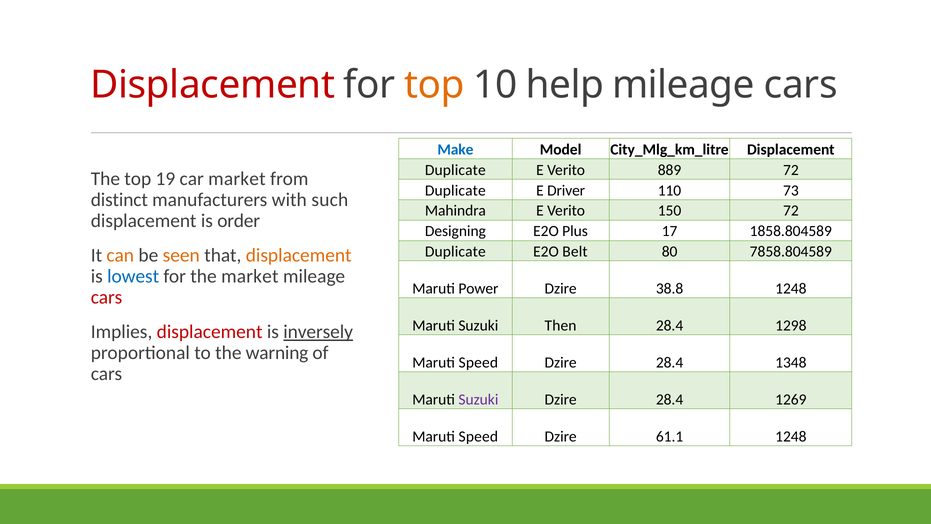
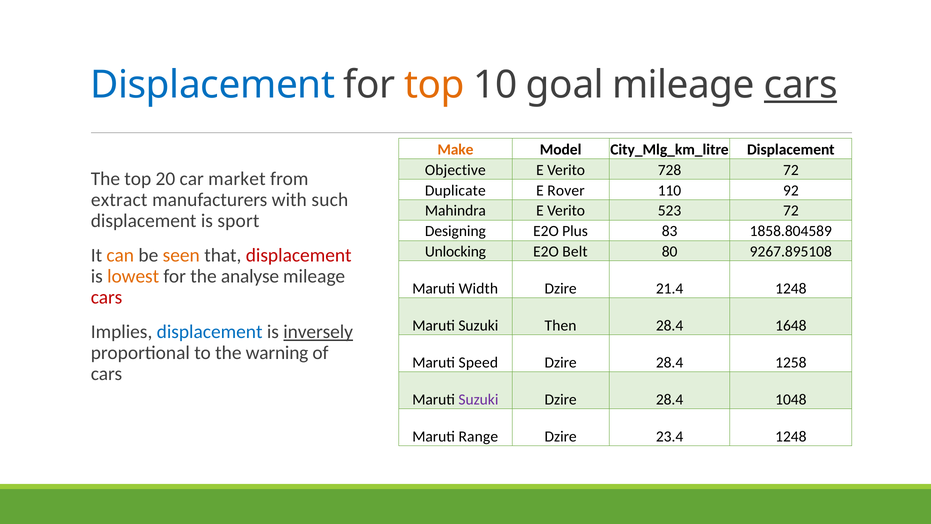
Displacement at (213, 85) colour: red -> blue
help: help -> goal
cars at (801, 85) underline: none -> present
Make colour: blue -> orange
Duplicate at (455, 170): Duplicate -> Objective
889: 889 -> 728
19: 19 -> 20
Driver: Driver -> Rover
73: 73 -> 92
distinct: distinct -> extract
150: 150 -> 523
order: order -> sport
17: 17 -> 83
Duplicate at (455, 251): Duplicate -> Unlocking
7858.804589: 7858.804589 -> 9267.895108
displacement at (299, 255) colour: orange -> red
lowest colour: blue -> orange
the market: market -> analyse
Power: Power -> Width
38.8: 38.8 -> 21.4
1298: 1298 -> 1648
displacement at (210, 332) colour: red -> blue
1348: 1348 -> 1258
1269: 1269 -> 1048
Speed at (478, 436): Speed -> Range
61.1: 61.1 -> 23.4
